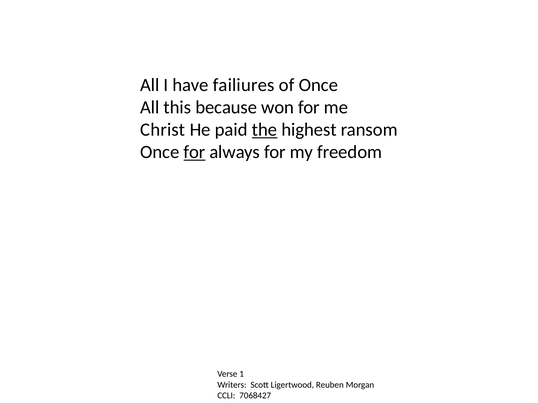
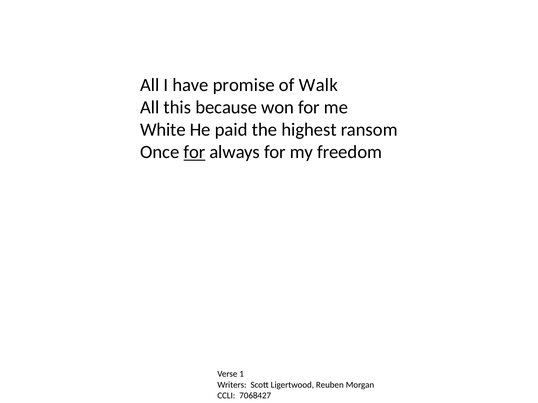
failiures: failiures -> promise
of Once: Once -> Walk
Christ: Christ -> White
the underline: present -> none
